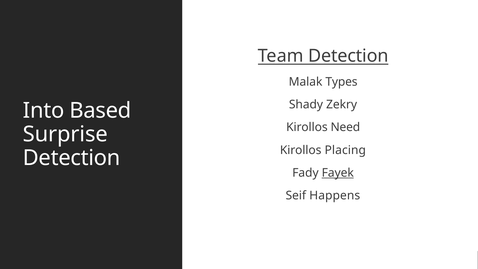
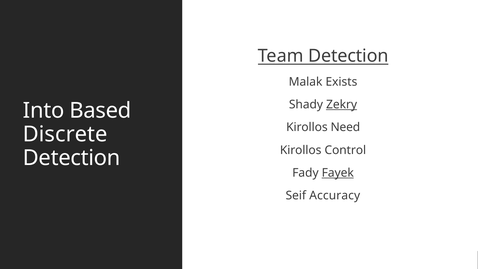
Types: Types -> Exists
Zekry underline: none -> present
Surprise: Surprise -> Discrete
Placing: Placing -> Control
Happens: Happens -> Accuracy
